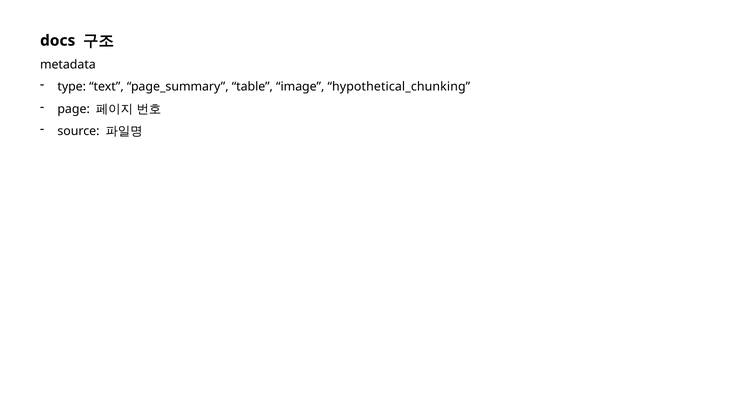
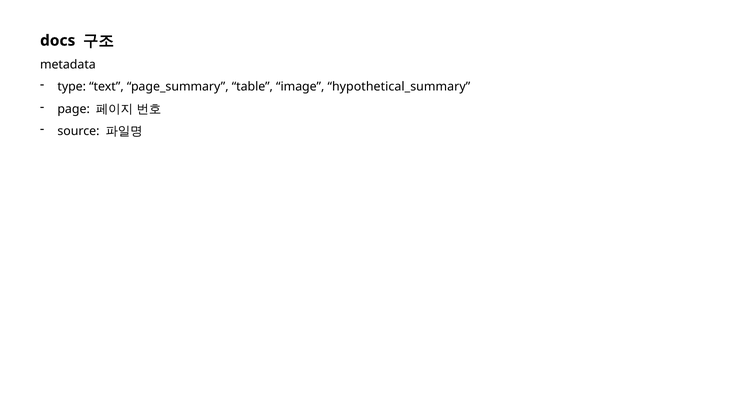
hypothetical_chunking: hypothetical_chunking -> hypothetical_summary
